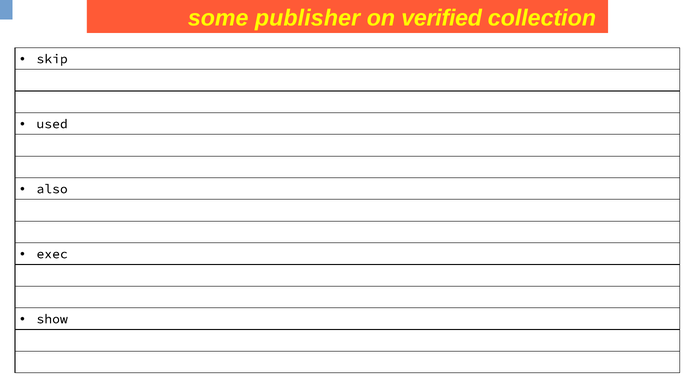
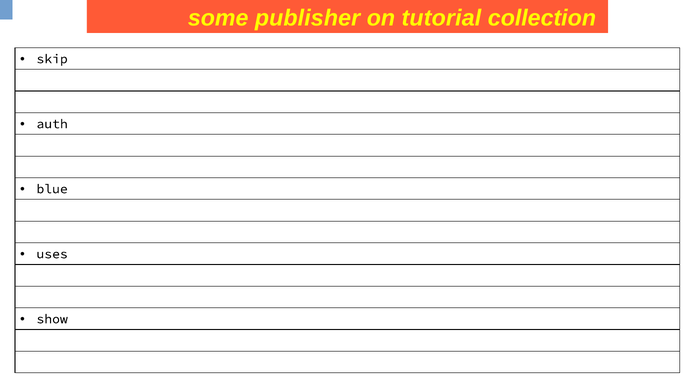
verified: verified -> tutorial
used: used -> auth
also: also -> blue
exec: exec -> uses
